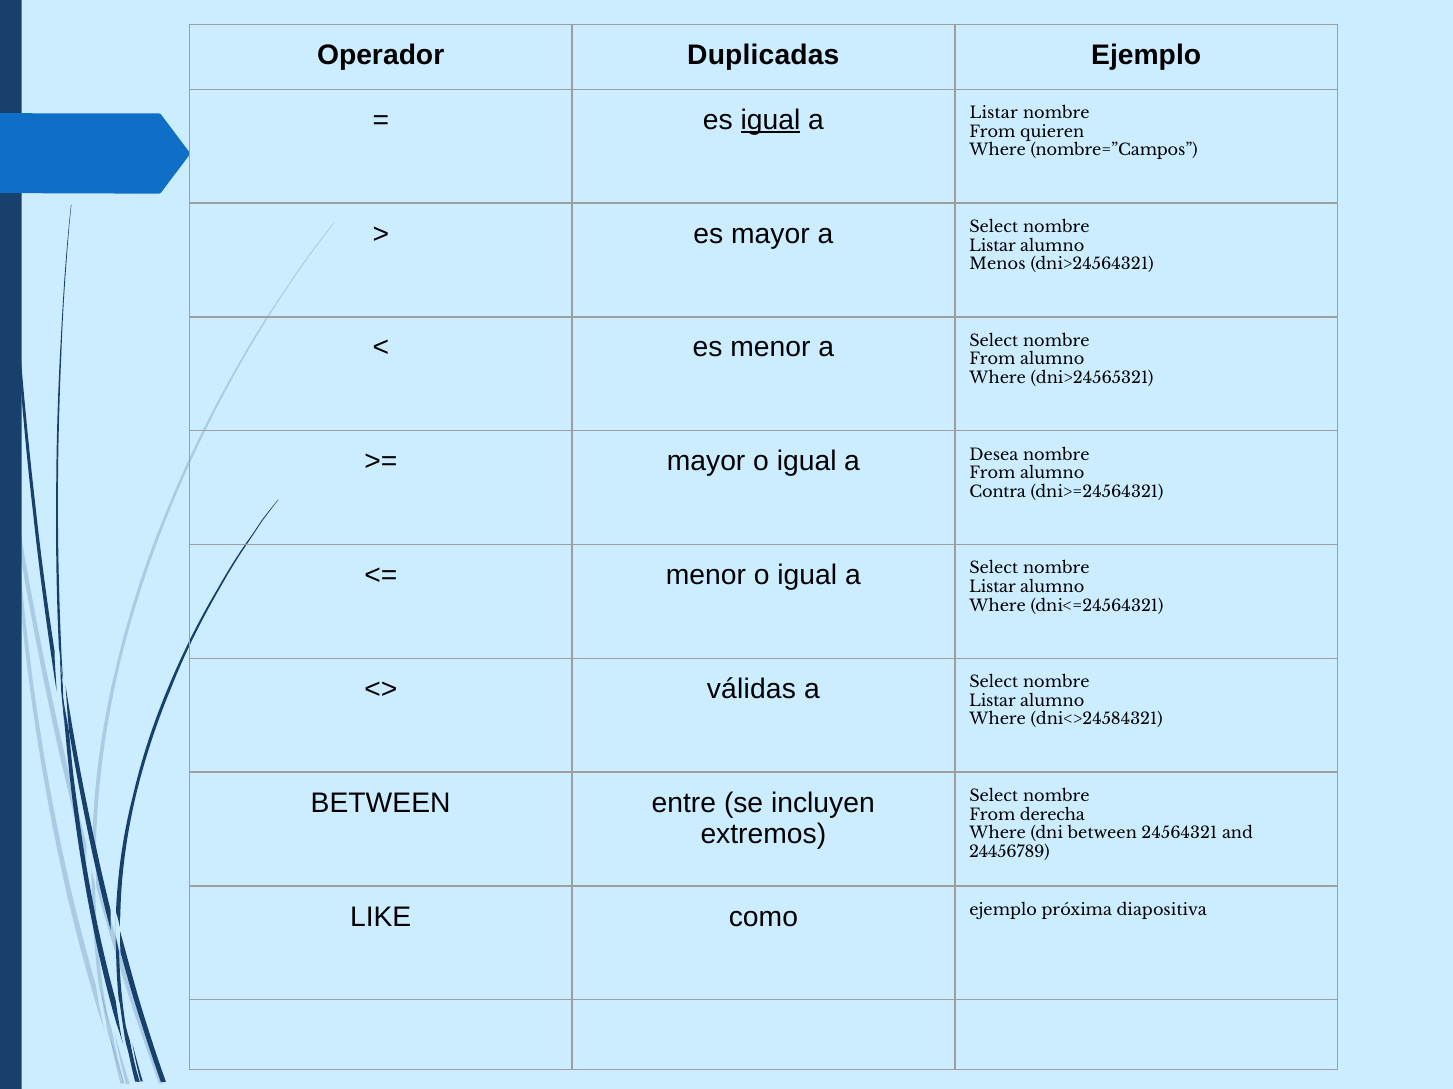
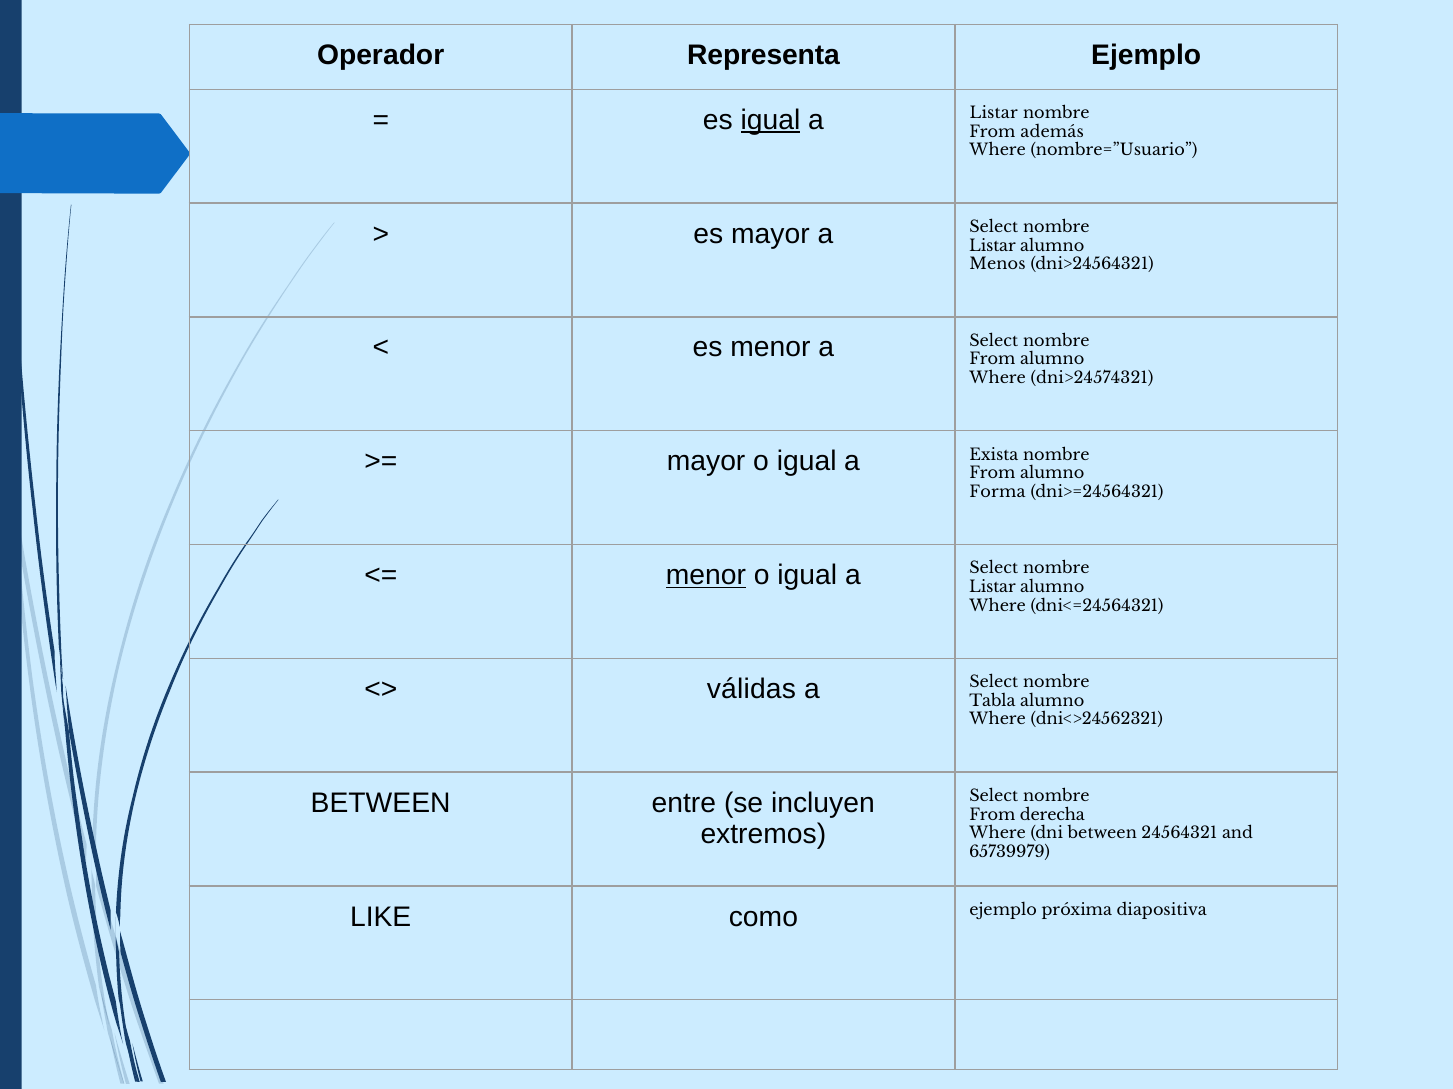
Duplicadas: Duplicadas -> Representa
quieren: quieren -> además
nombre=”Campos: nombre=”Campos -> nombre=”Usuario
dni>24565321: dni>24565321 -> dni>24574321
Desea: Desea -> Exista
Contra: Contra -> Forma
menor at (706, 576) underline: none -> present
Listar at (992, 701): Listar -> Tabla
dni<>24584321: dni<>24584321 -> dni<>24562321
24456789: 24456789 -> 65739979
